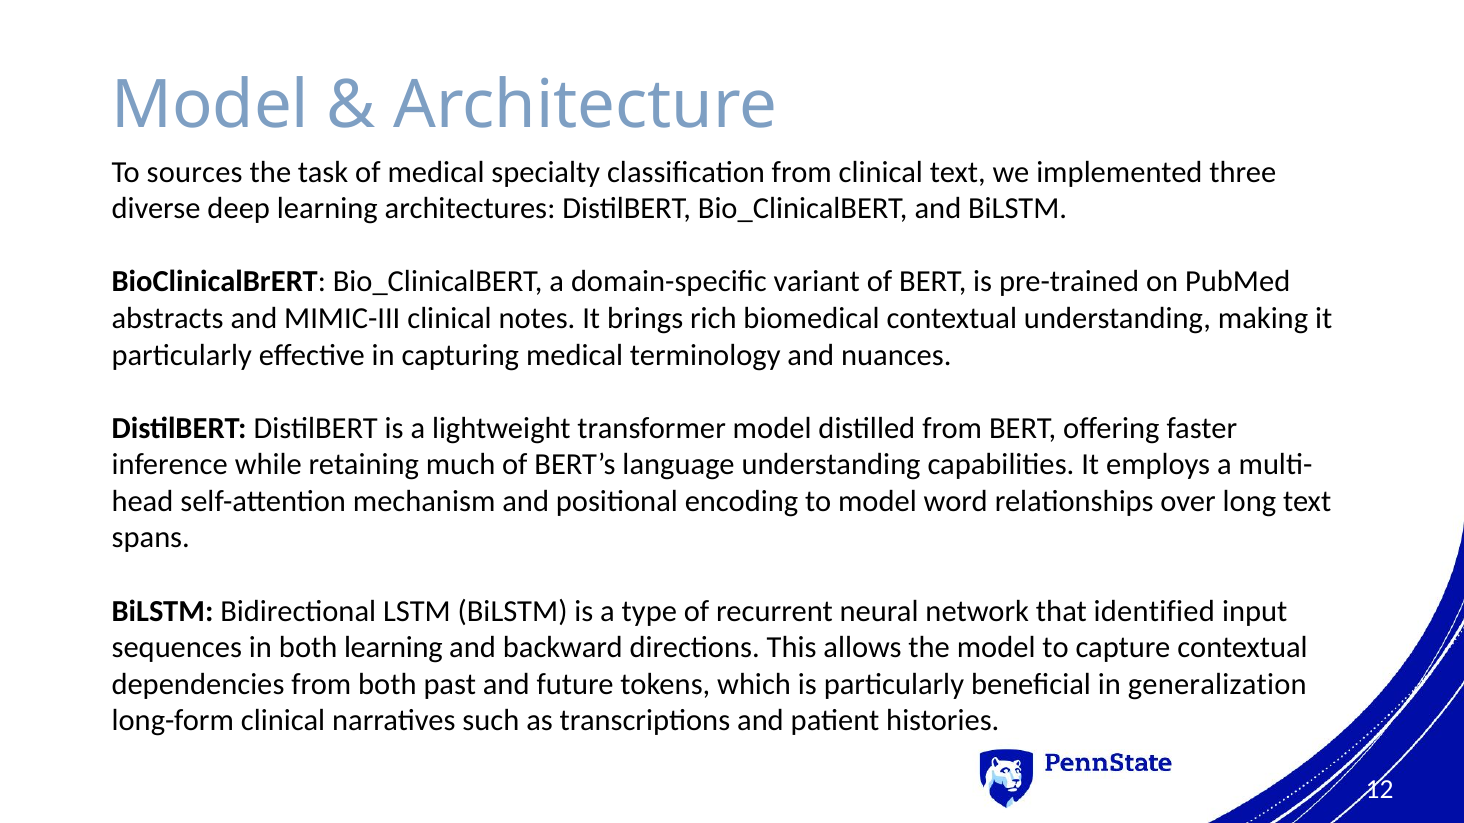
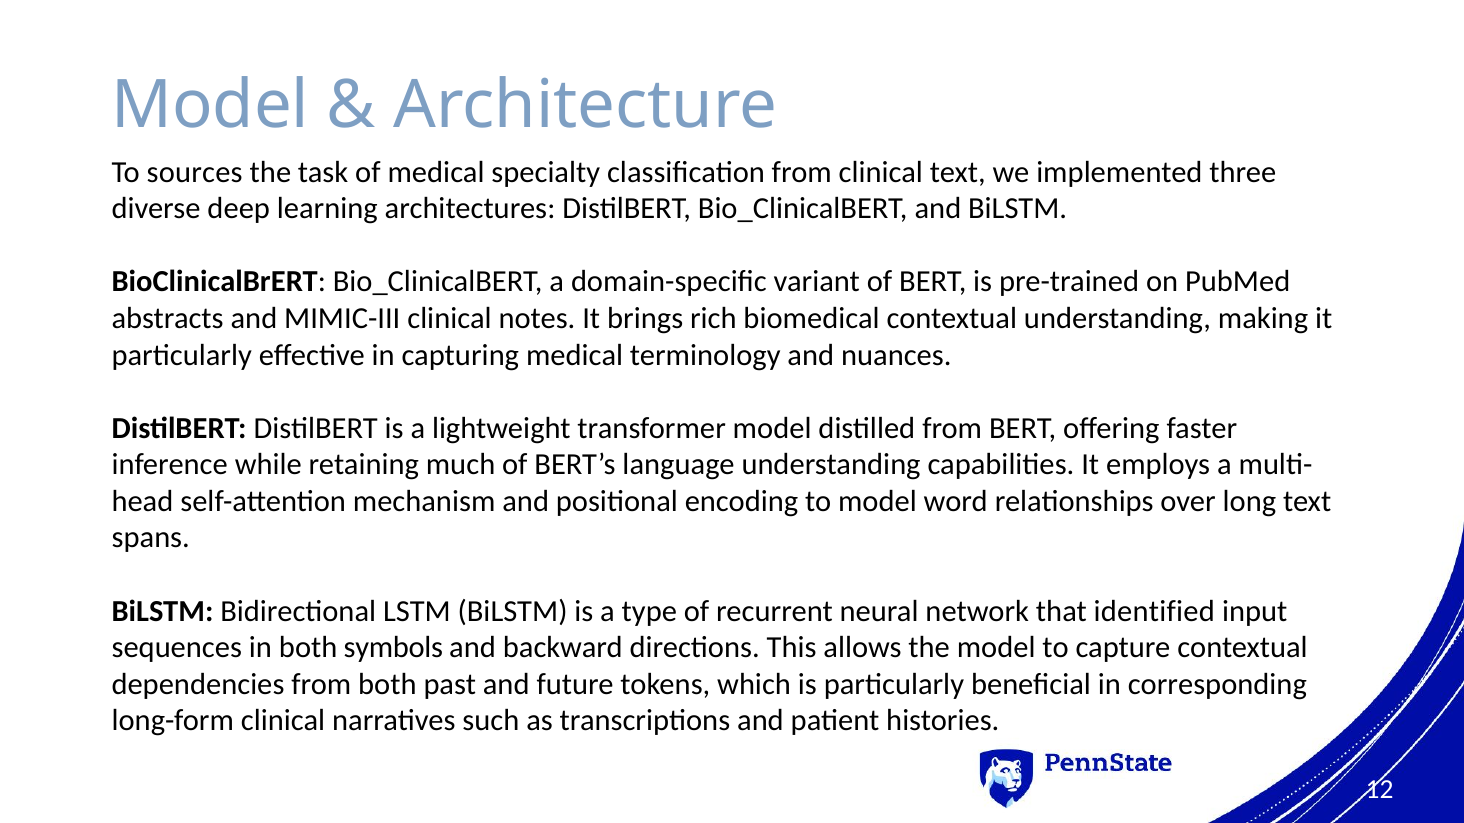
both learning: learning -> symbols
generalization: generalization -> corresponding
